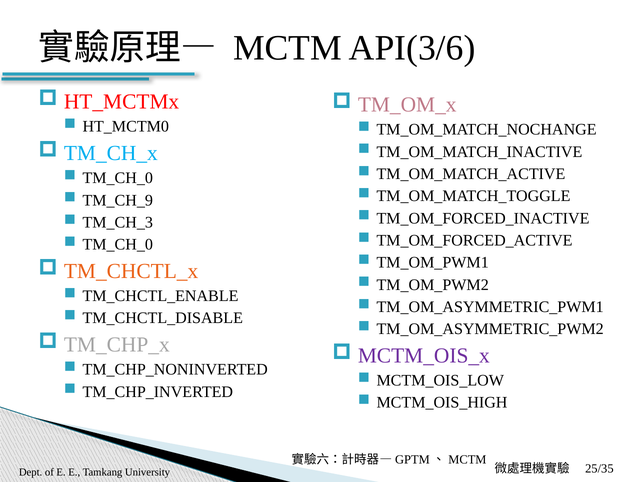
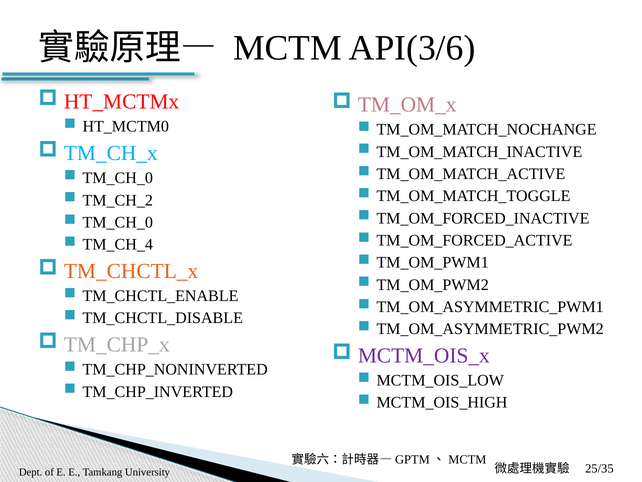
TM_CH_9: TM_CH_9 -> TM_CH_2
TM_CH_3 at (118, 222): TM_CH_3 -> TM_CH_0
TM_CH_0 at (118, 244): TM_CH_0 -> TM_CH_4
